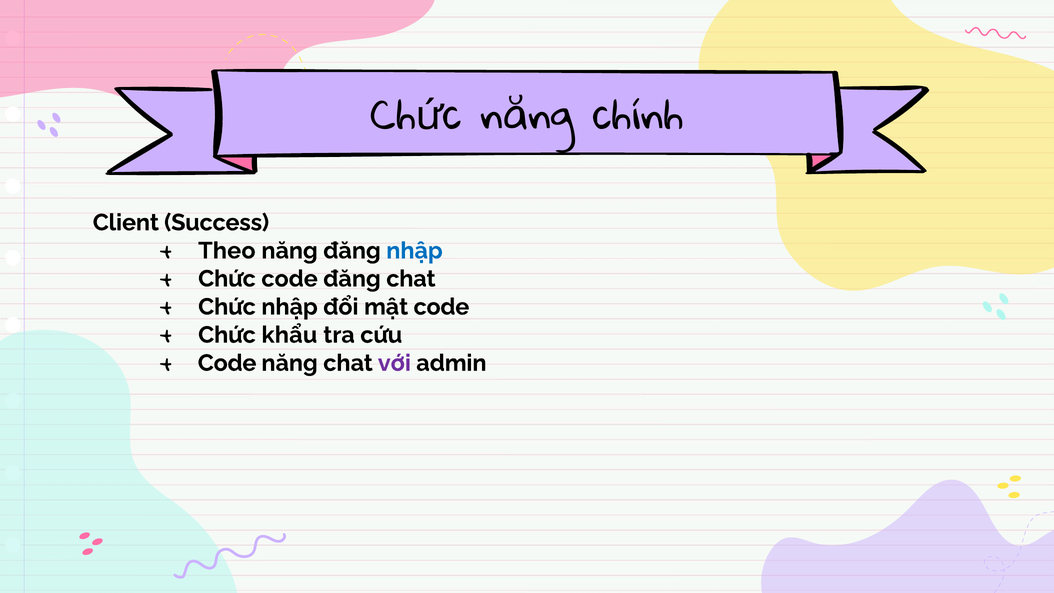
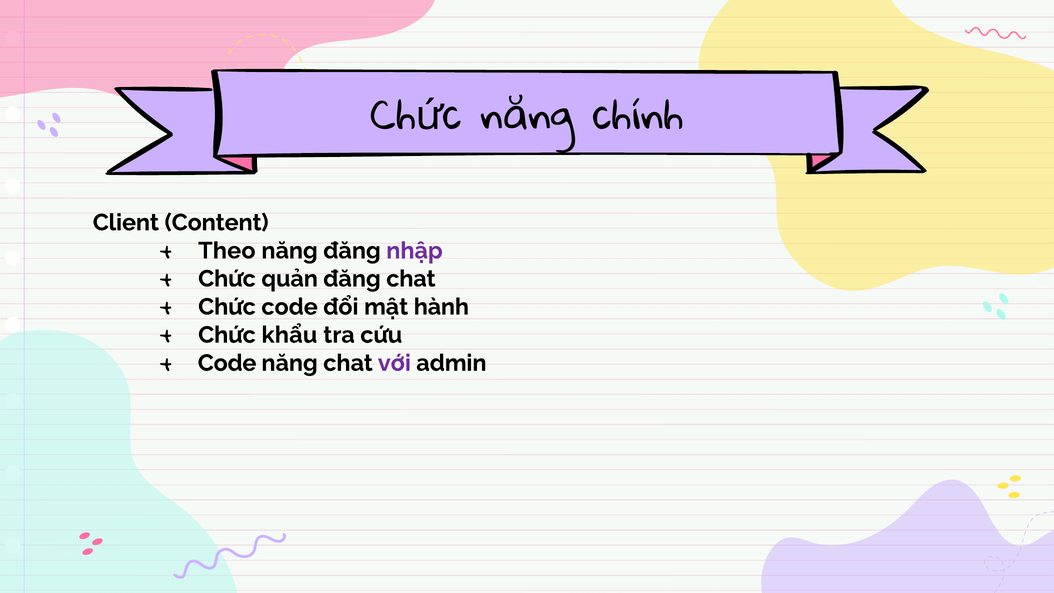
Success: Success -> Content
nhập at (414, 251) colour: blue -> purple
Chức code: code -> quản
Chức nhập: nhập -> code
mật code: code -> hành
